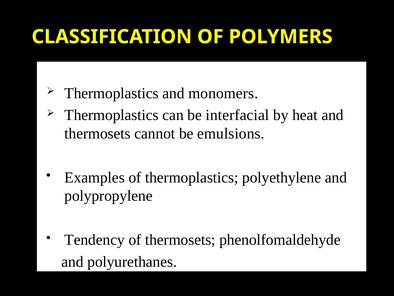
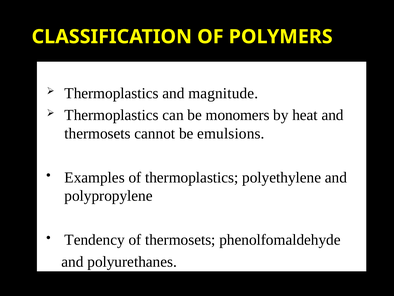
monomers: monomers -> magnitude
interfacial: interfacial -> monomers
